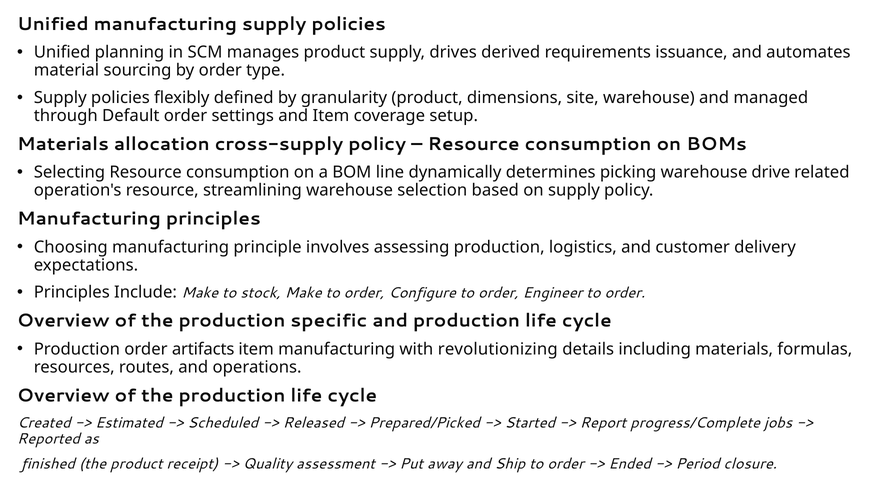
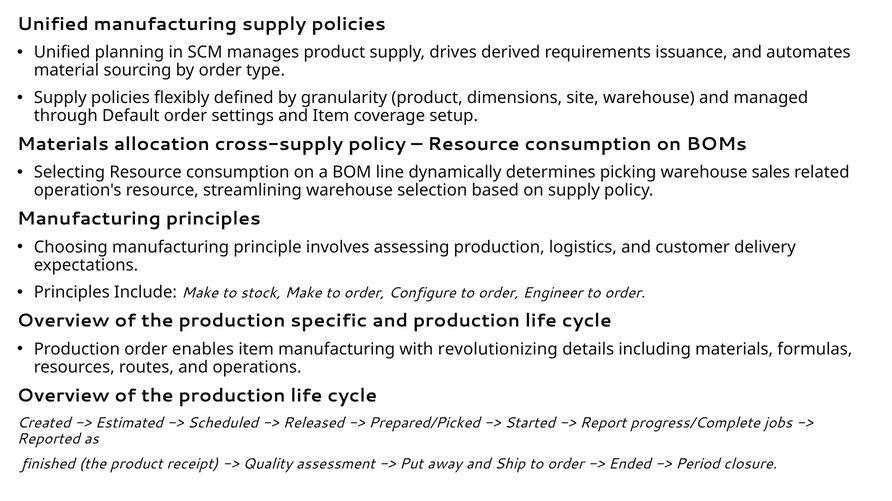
drive: drive -> sales
artifacts: artifacts -> enables
